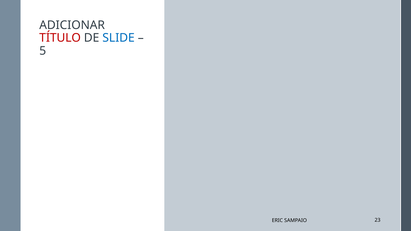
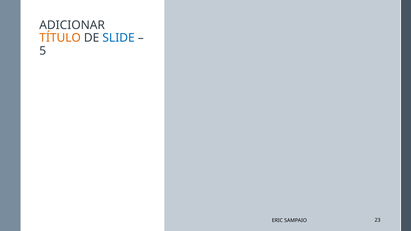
TÍTULO colour: red -> orange
